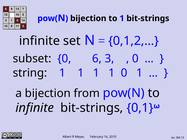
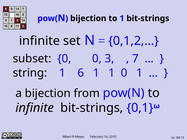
0 6: 6 -> 0
0 at (135, 59): 0 -> 7
string 1 1: 1 -> 6
